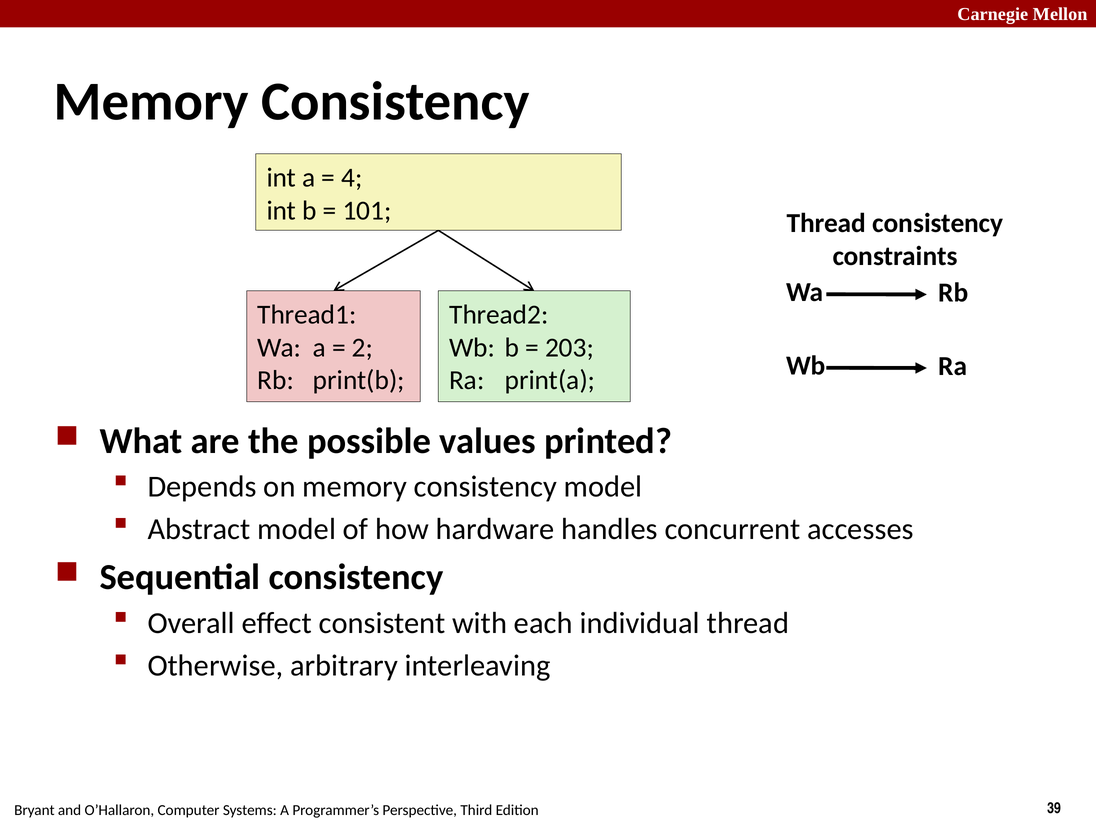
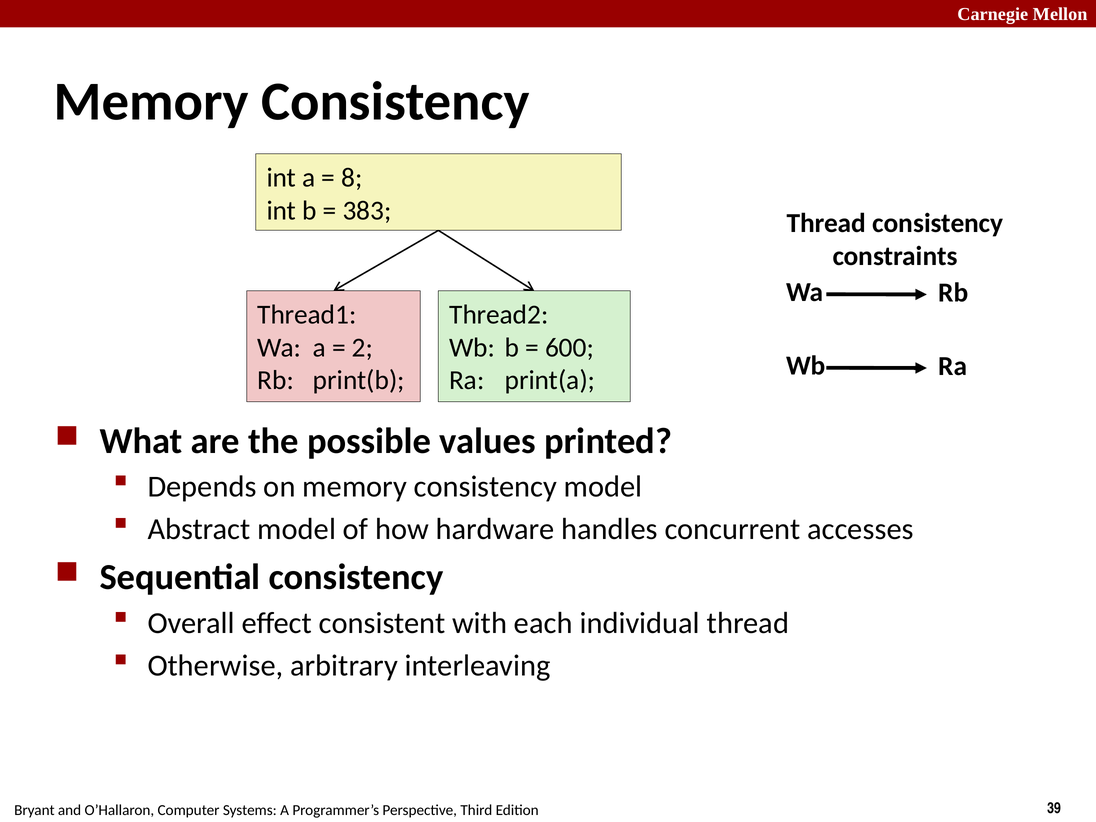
4: 4 -> 8
101: 101 -> 383
203: 203 -> 600
